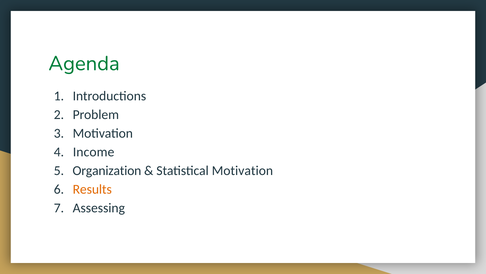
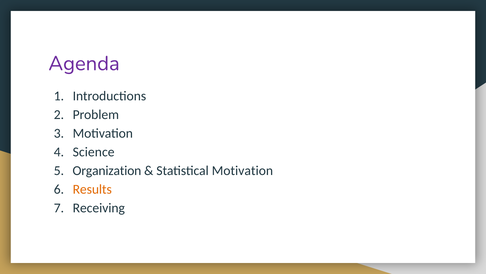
Agenda colour: green -> purple
Income: Income -> Science
Assessing: Assessing -> Receiving
